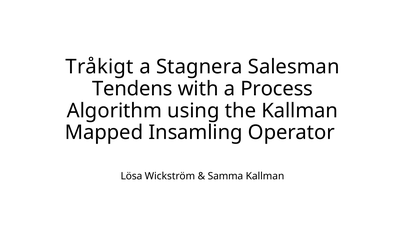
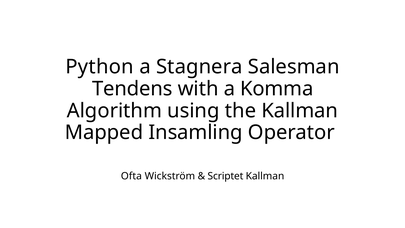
Tråkigt: Tråkigt -> Python
Process: Process -> Komma
Lösa: Lösa -> Ofta
Samma: Samma -> Scriptet
